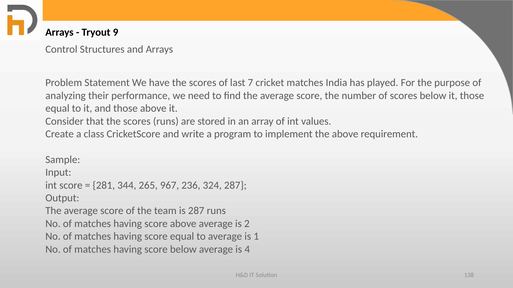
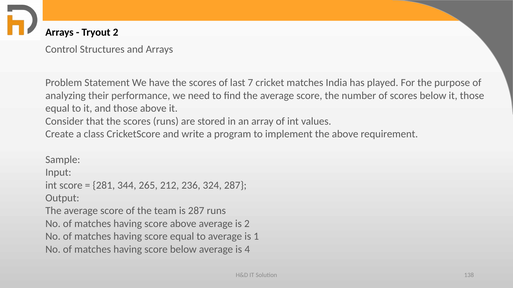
Tryout 9: 9 -> 2
967: 967 -> 212
